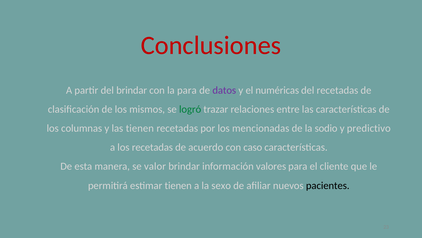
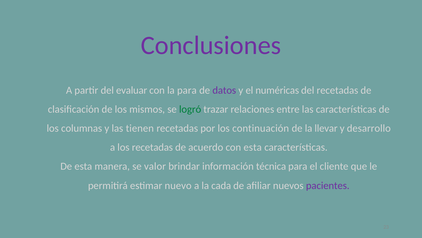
Conclusiones colour: red -> purple
del brindar: brindar -> evaluar
mencionadas: mencionadas -> continuación
sodio: sodio -> llevar
predictivo: predictivo -> desarrollo
con caso: caso -> esta
valores: valores -> técnica
estimar tienen: tienen -> nuevo
sexo: sexo -> cada
pacientes colour: black -> purple
